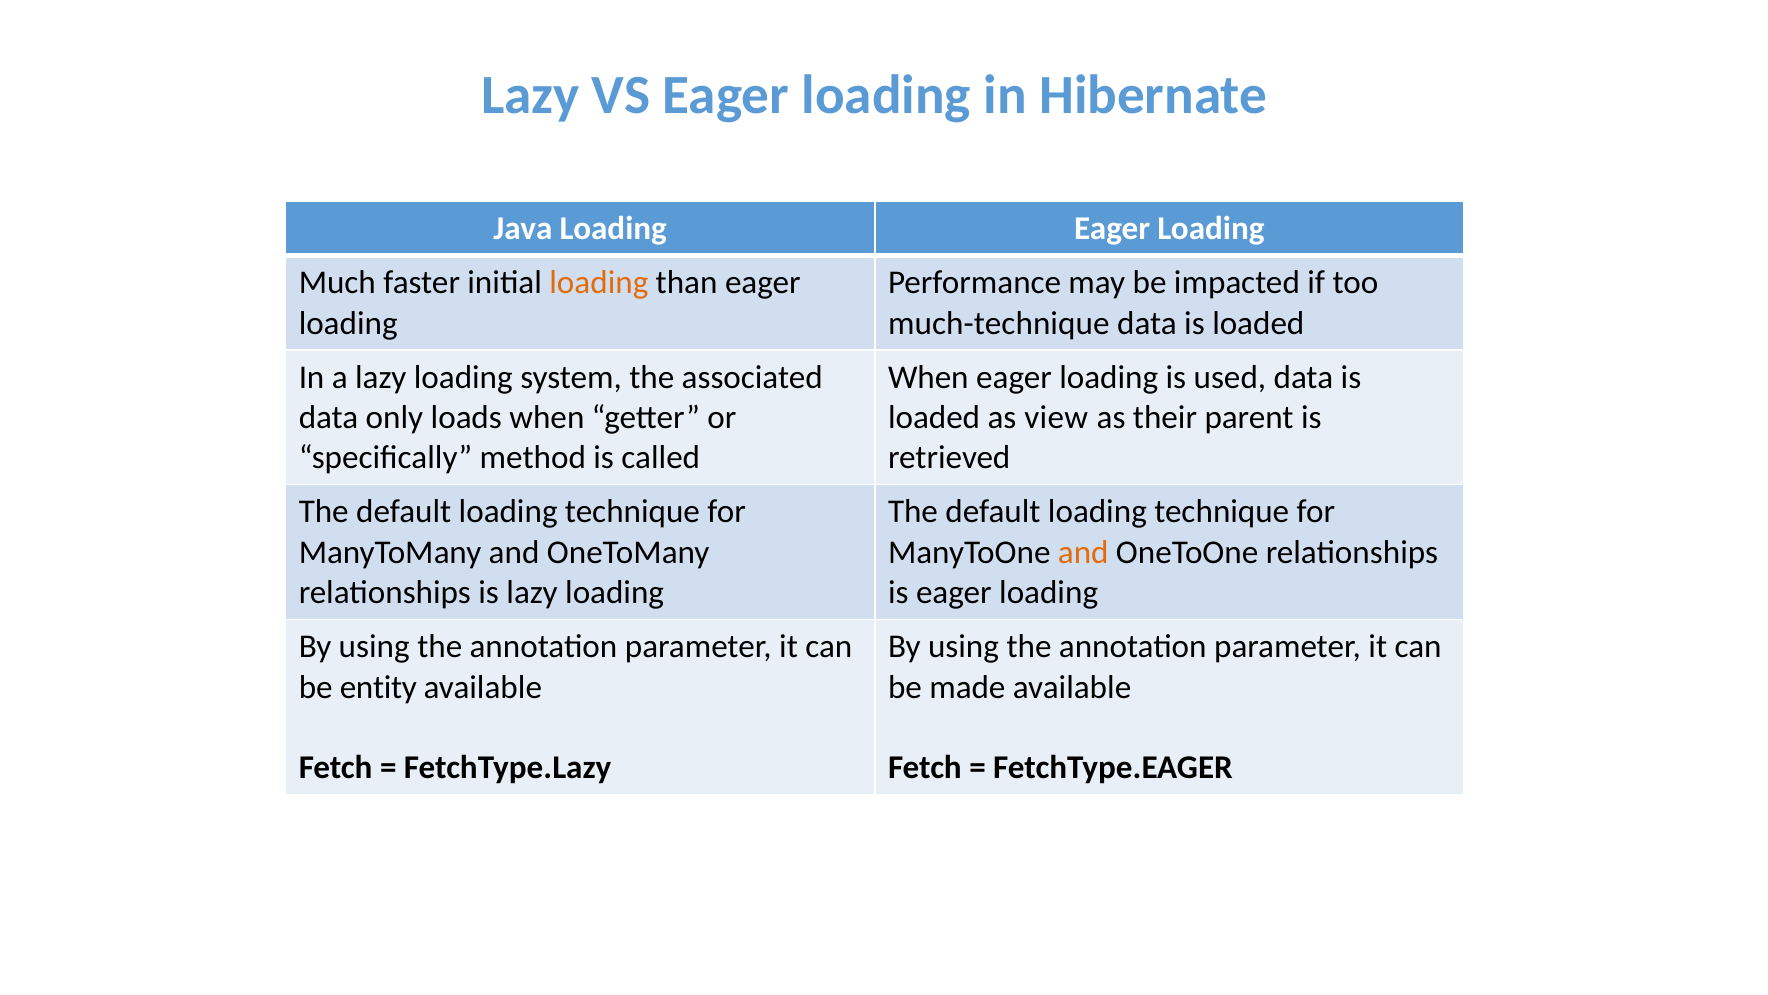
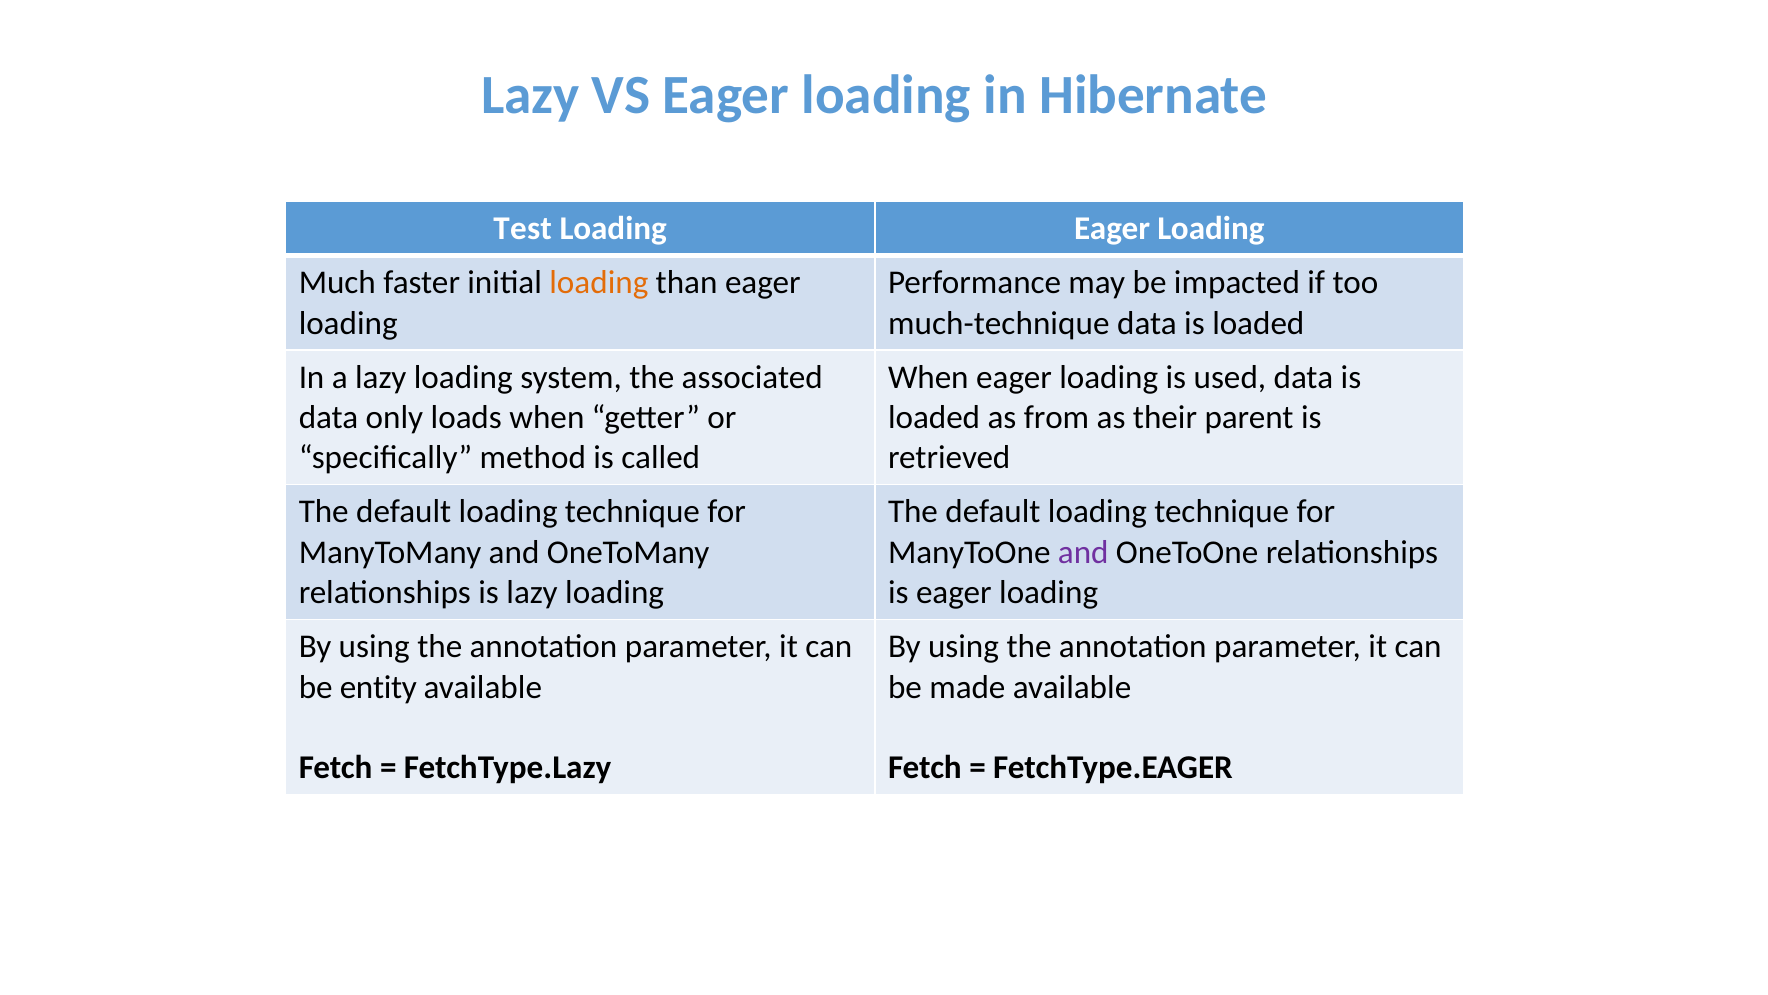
Java: Java -> Test
view: view -> from
and at (1083, 552) colour: orange -> purple
